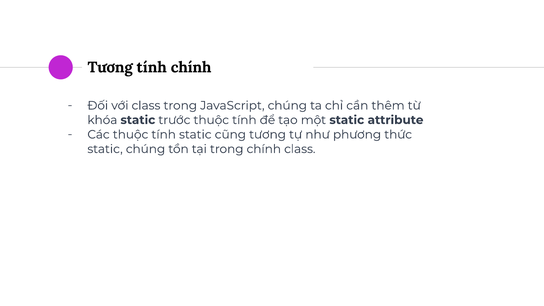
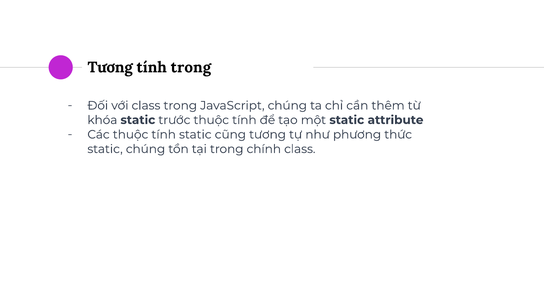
tính chính: chính -> trong
